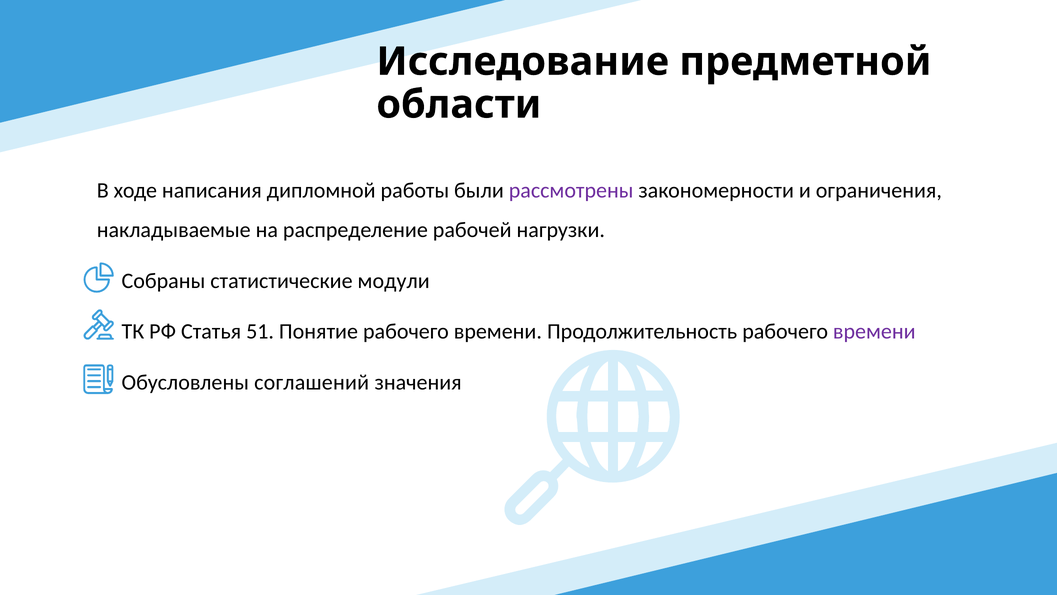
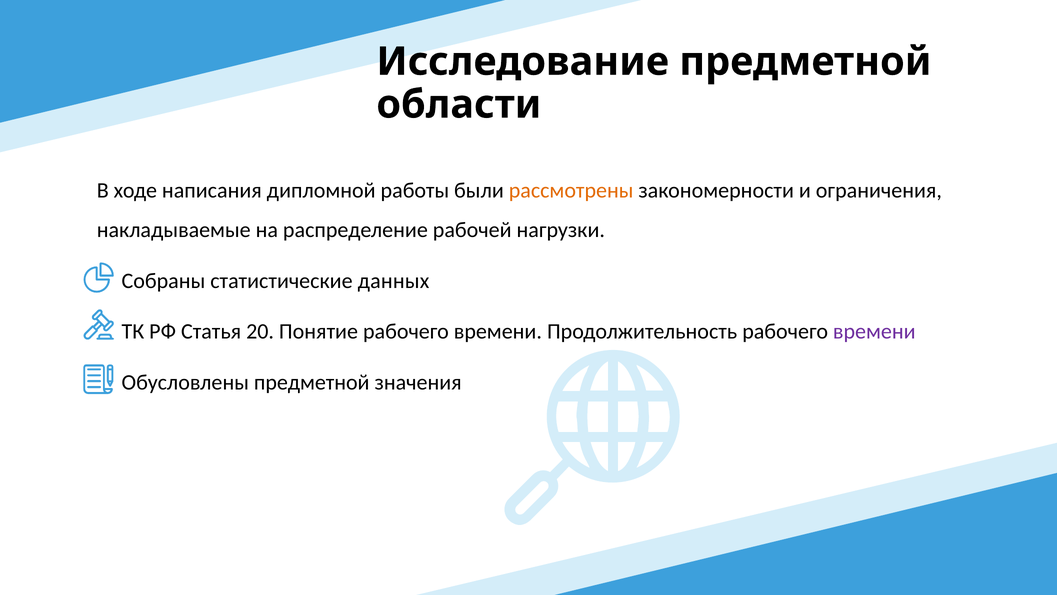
рассмотрены colour: purple -> orange
модули: модули -> данных
51: 51 -> 20
Обусловлены соглашений: соглашений -> предметной
